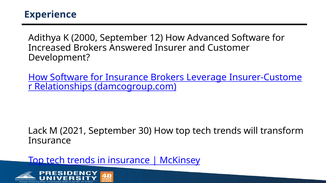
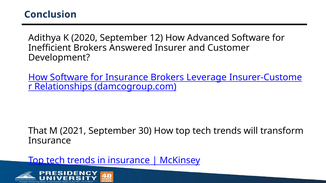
Experience: Experience -> Conclusion
2000: 2000 -> 2020
Increased: Increased -> Inefficient
Lack: Lack -> That
